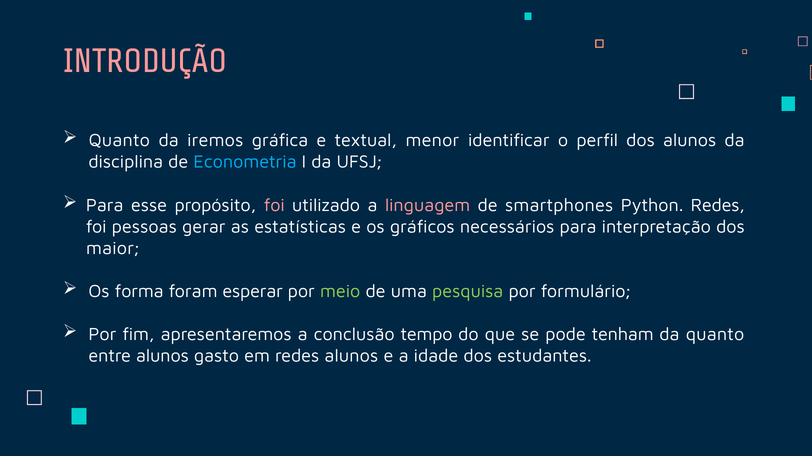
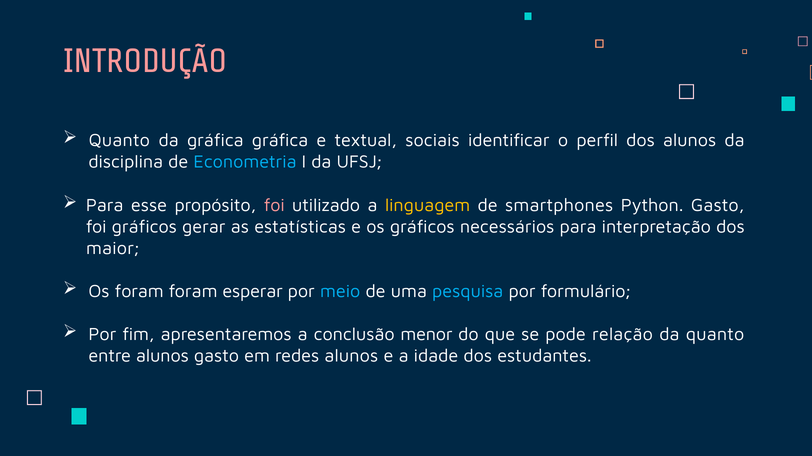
da iremos: iremos -> gráfica
menor: menor -> sociais
linguagem colour: pink -> yellow
Python Redes: Redes -> Gasto
foi pessoas: pessoas -> gráficos
Os forma: forma -> foram
meio colour: light green -> light blue
pesquisa colour: light green -> light blue
tempo: tempo -> menor
tenham: tenham -> relação
